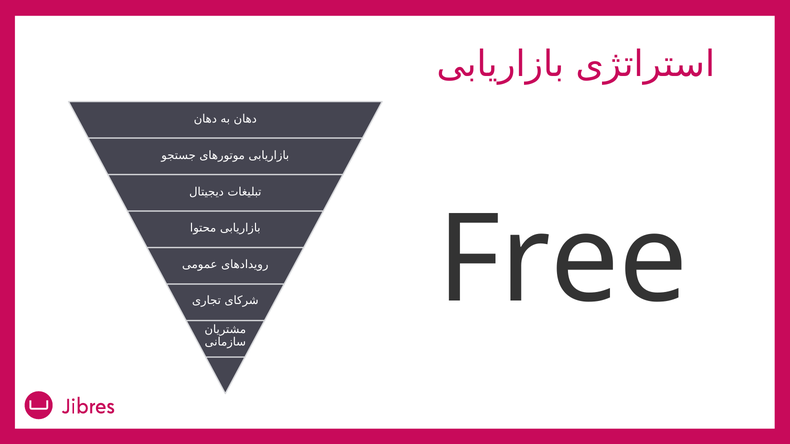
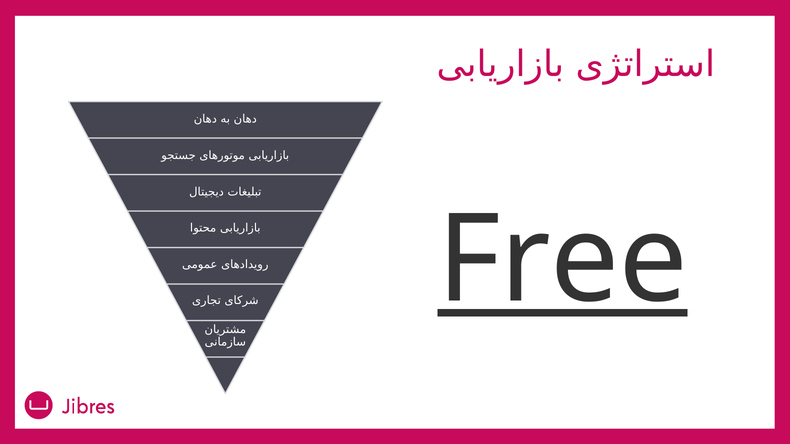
Free underline: none -> present
